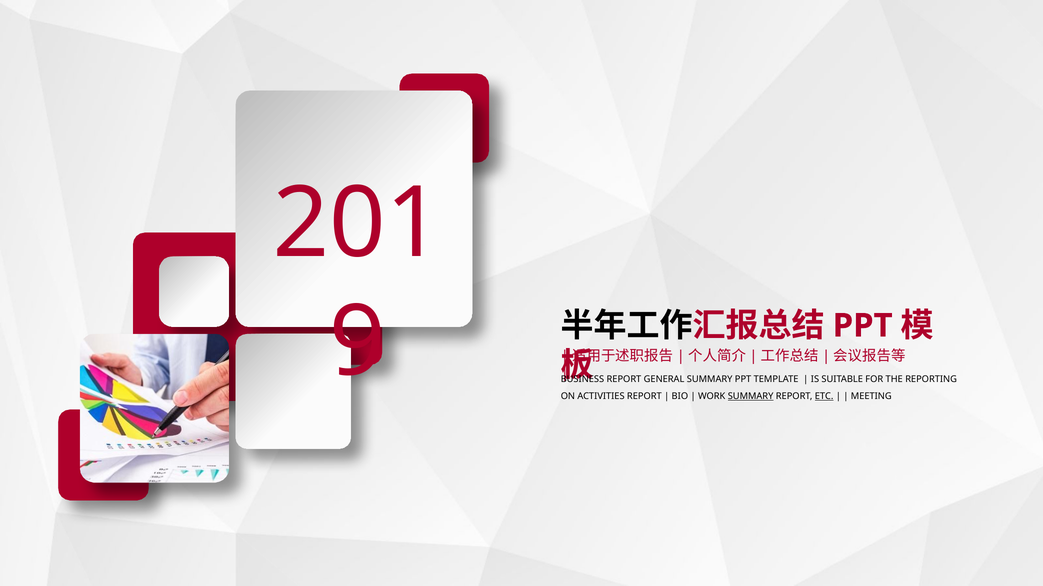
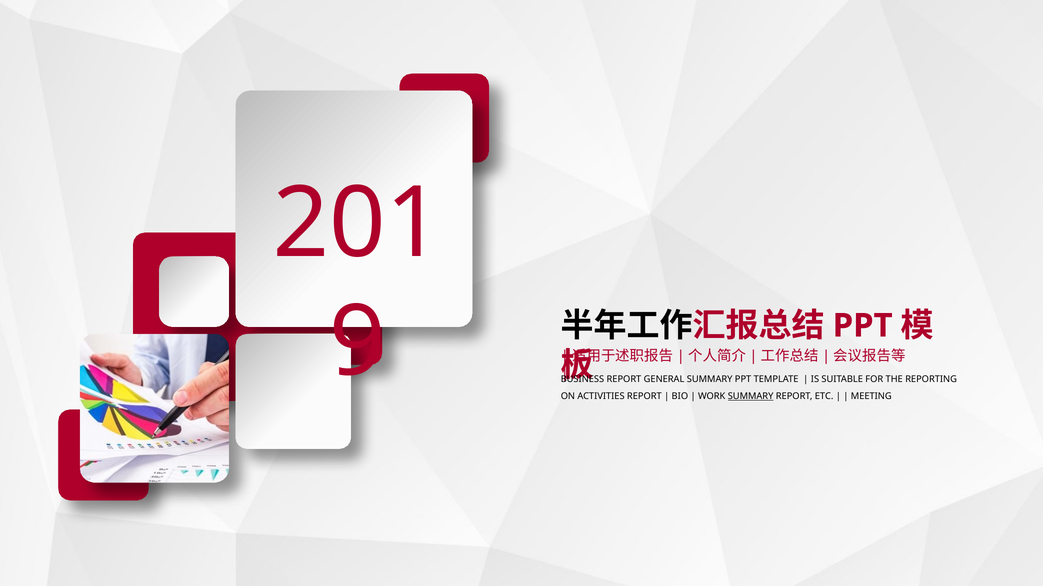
ETC underline: present -> none
